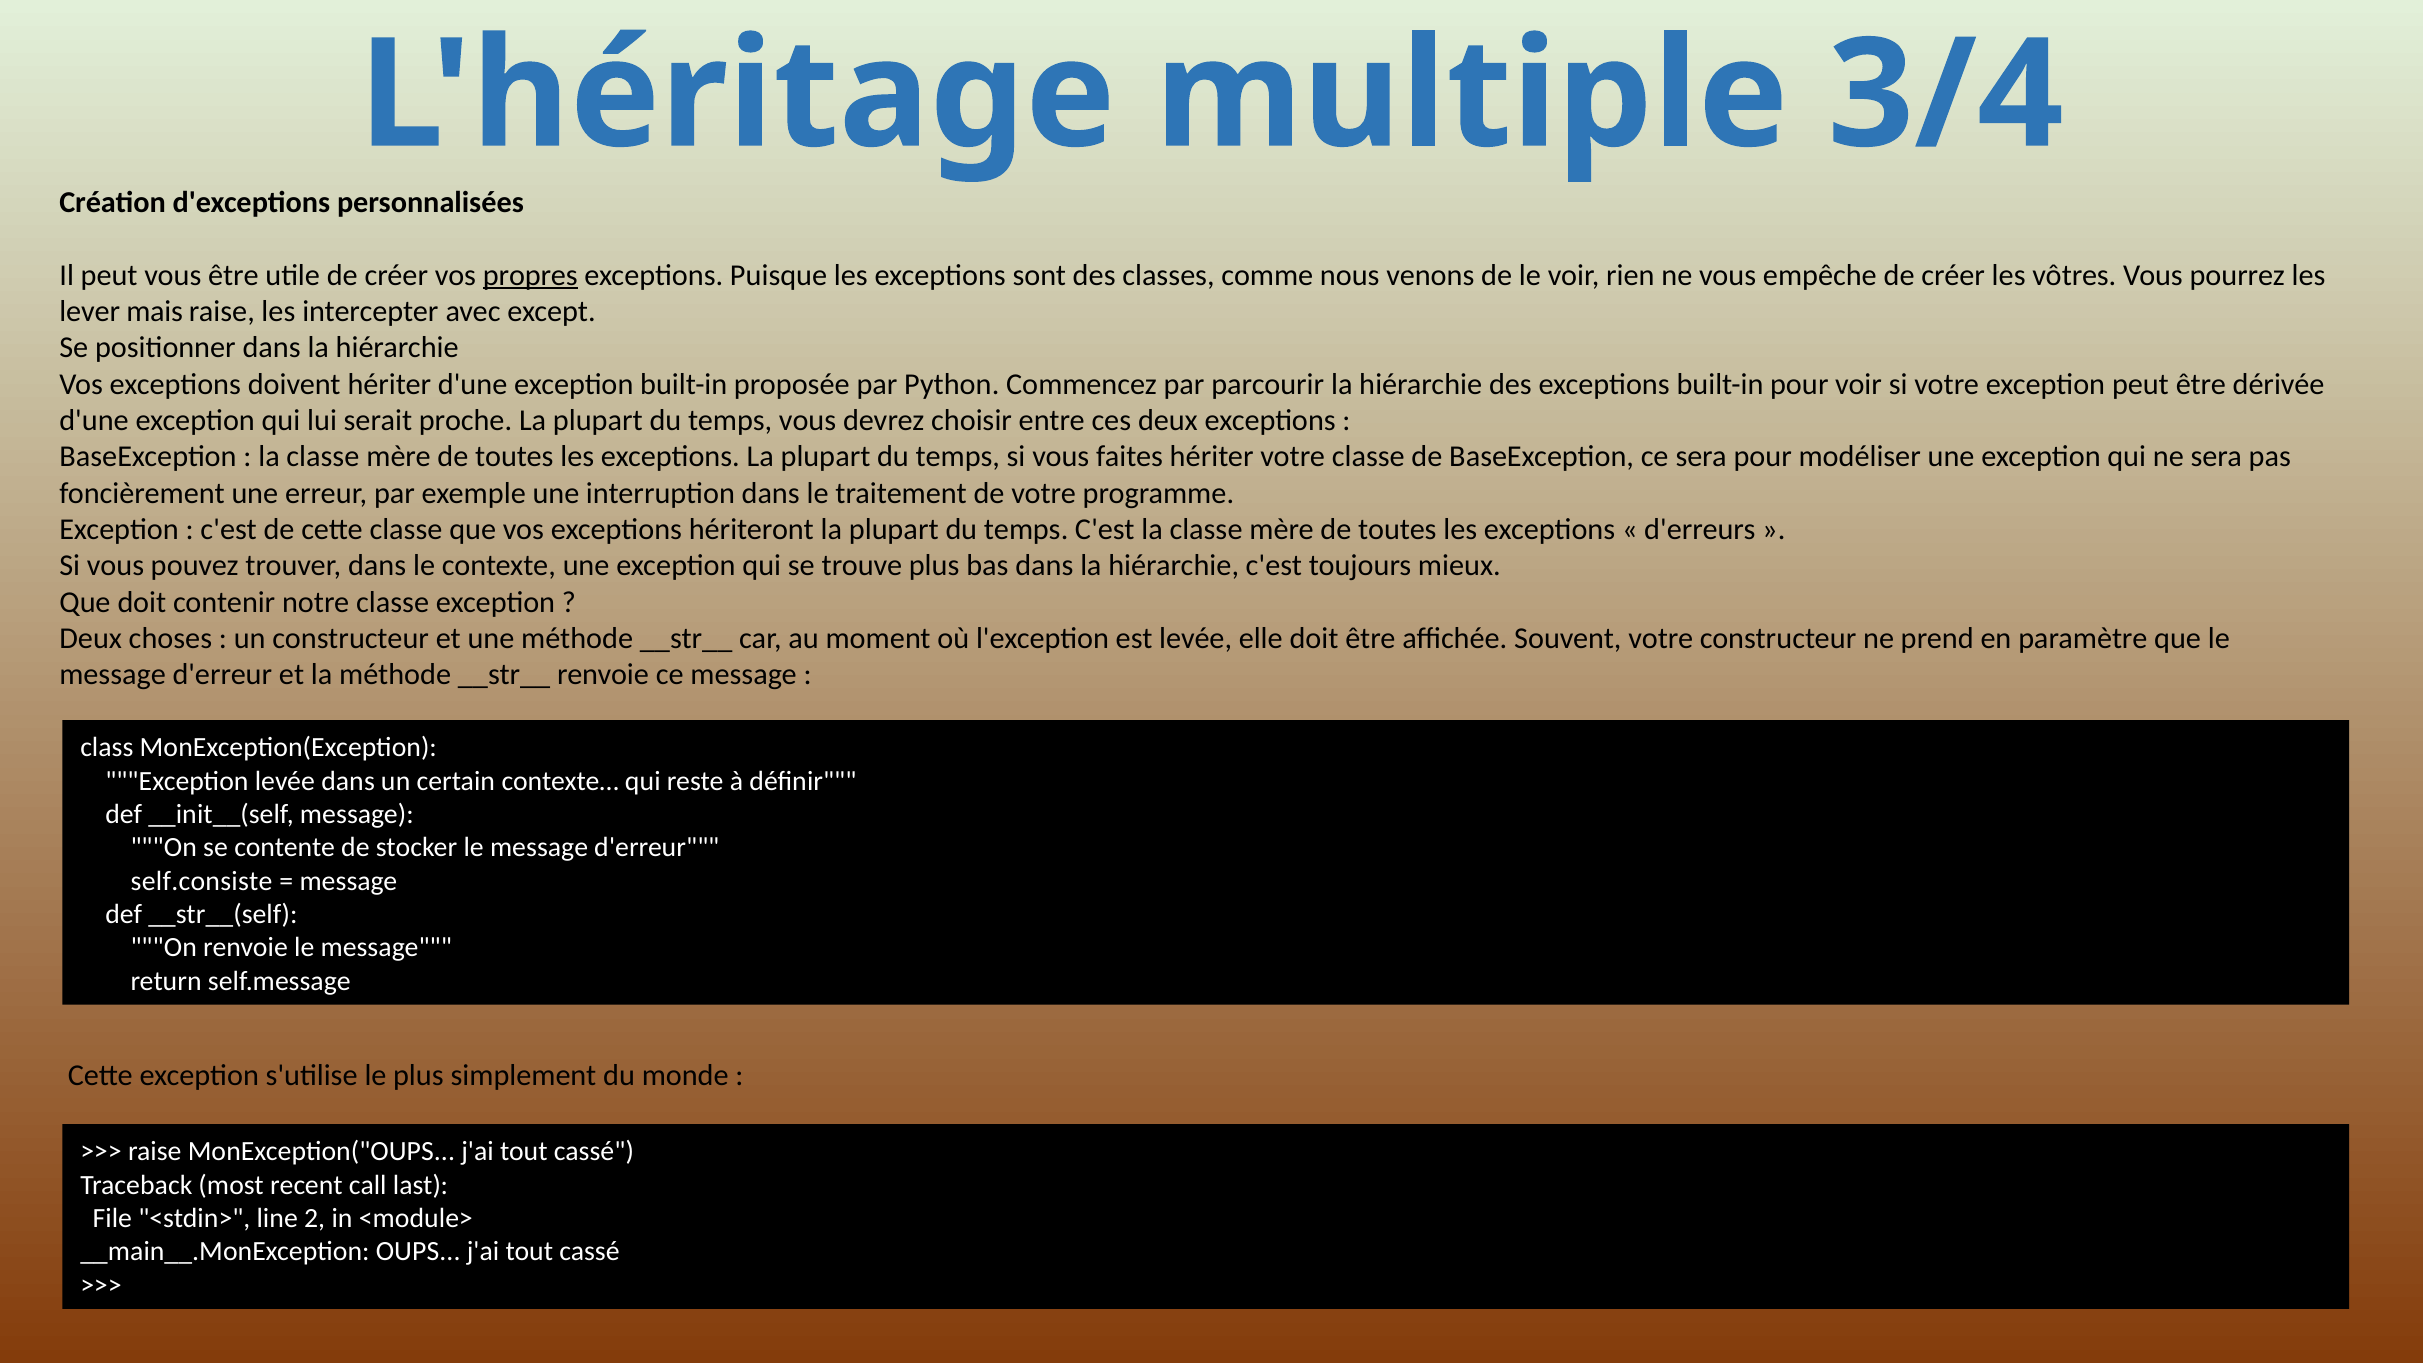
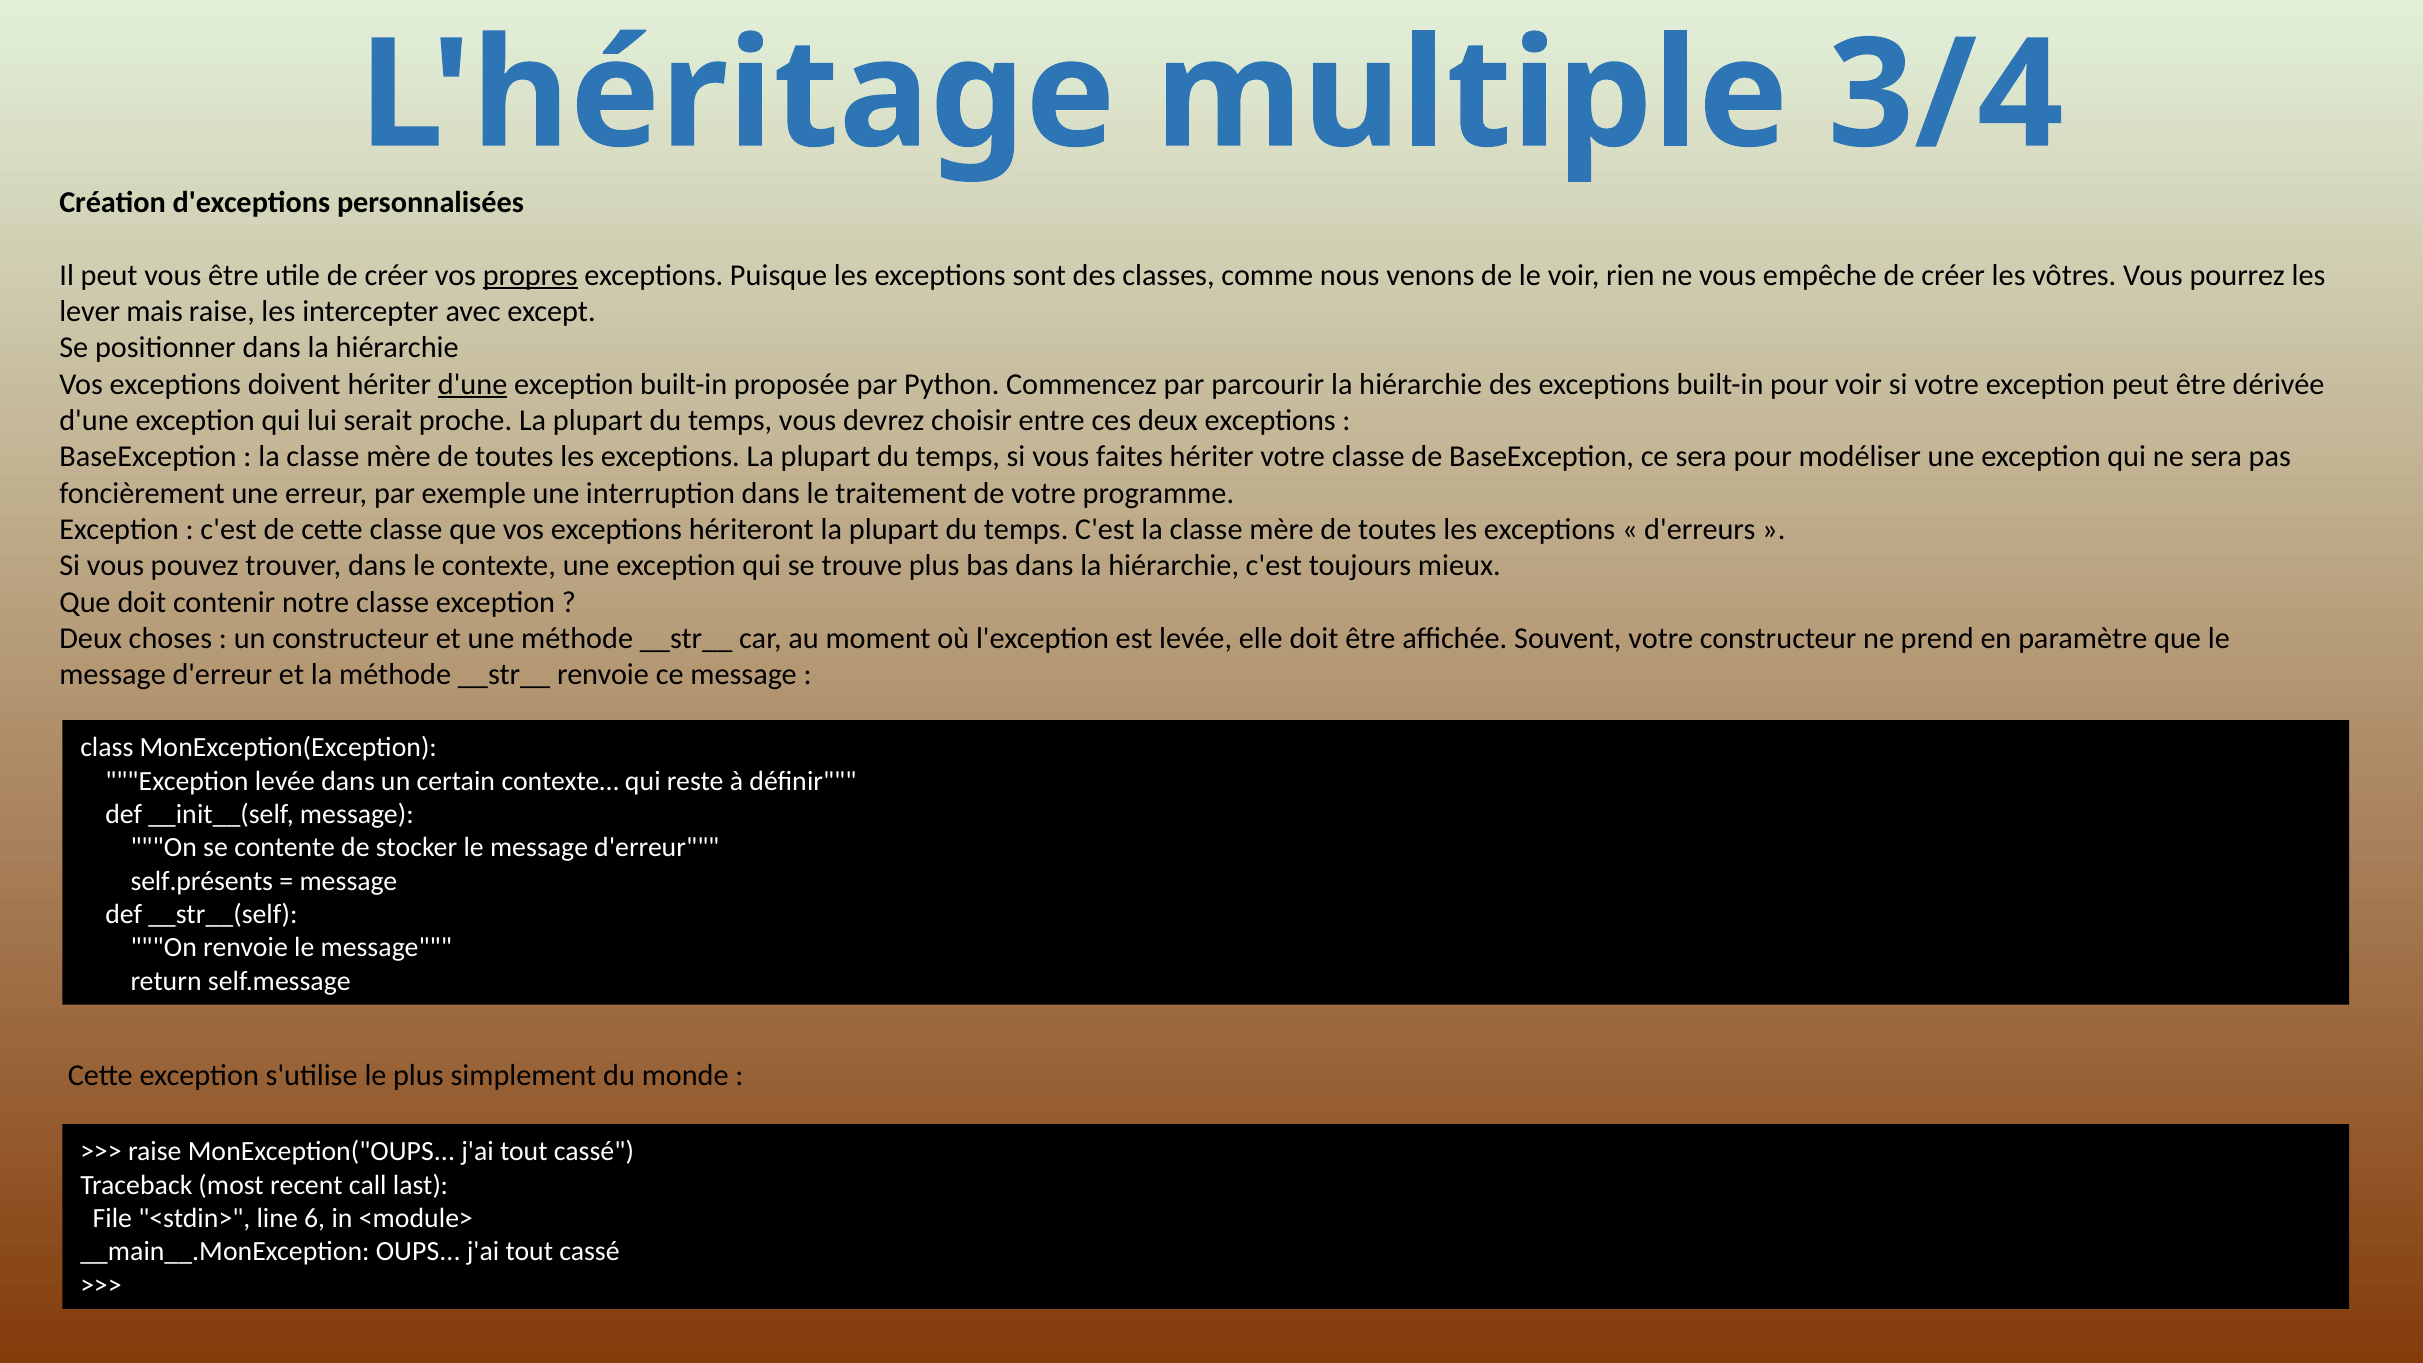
d'une at (473, 384) underline: none -> present
self.consiste: self.consiste -> self.présents
2: 2 -> 6
